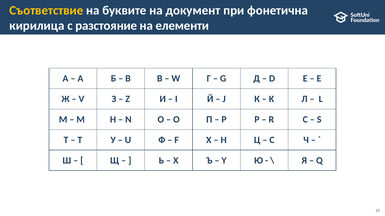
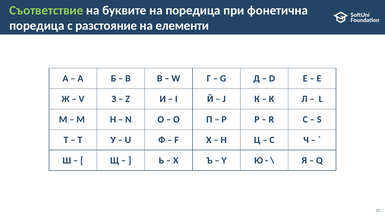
Съответствие colour: yellow -> light green
на документ: документ -> поредица
кирилица at (37, 26): кирилица -> поредица
